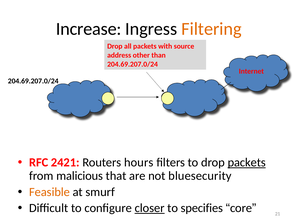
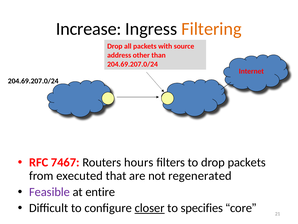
2421: 2421 -> 7467
packets at (247, 162) underline: present -> none
malicious: malicious -> executed
bluesecurity: bluesecurity -> regenerated
Feasible colour: orange -> purple
smurf: smurf -> entire
